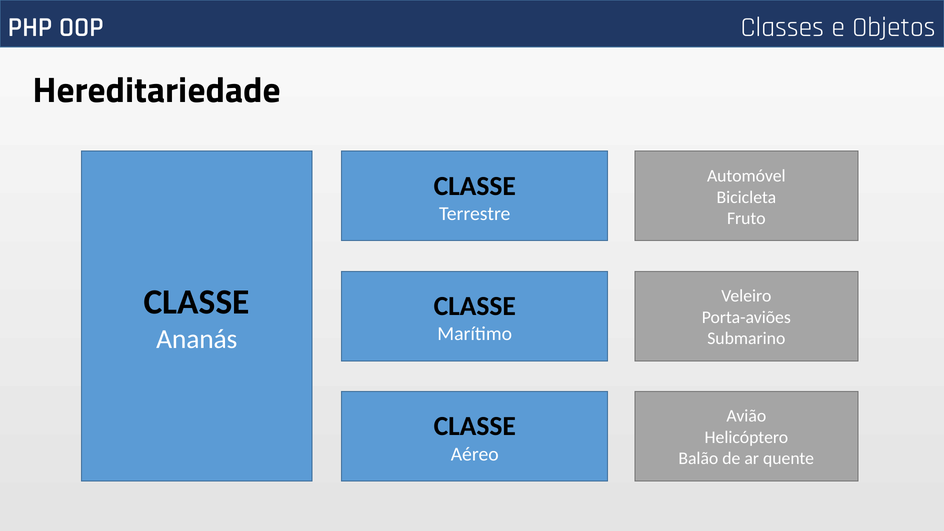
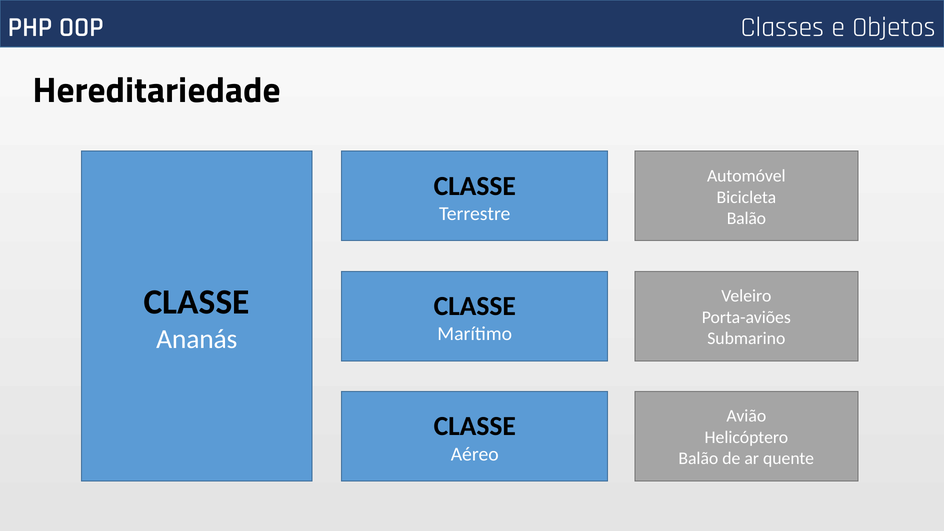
Fruto at (746, 218): Fruto -> Balão
